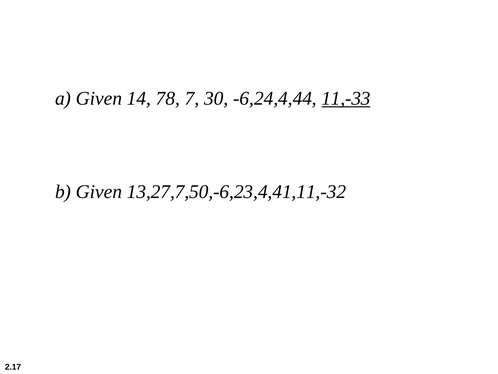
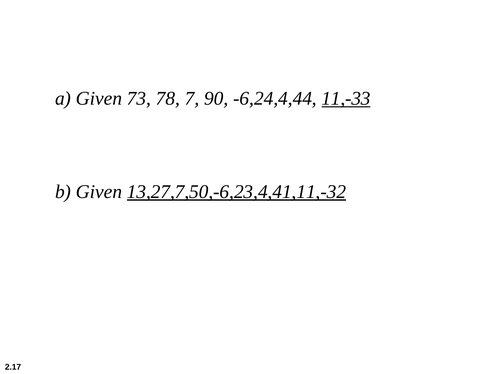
14: 14 -> 73
30: 30 -> 90
13,27,7,50,-6,23,4,41,11,-32 underline: none -> present
